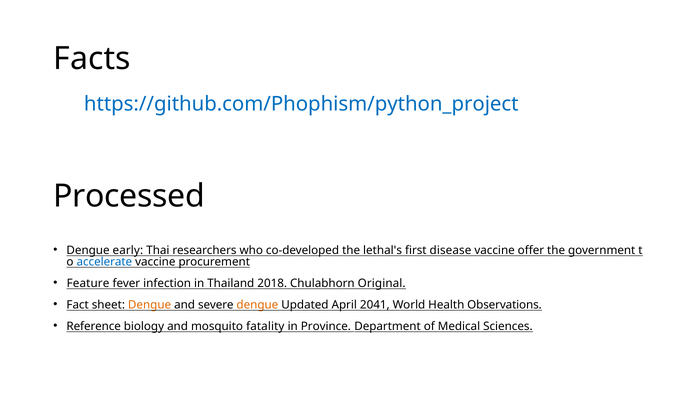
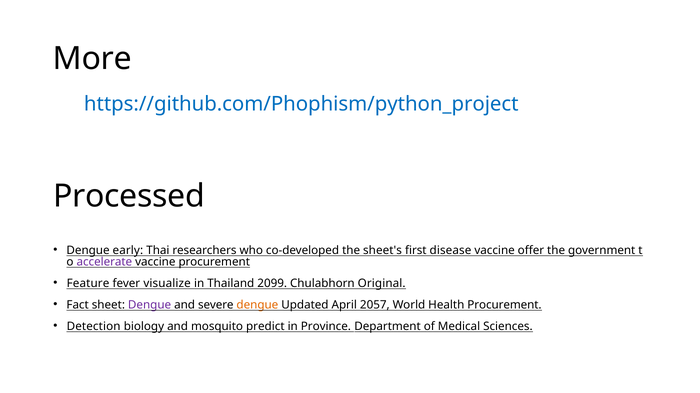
Facts: Facts -> More
lethal's: lethal's -> sheet's
accelerate colour: blue -> purple
infection: infection -> visualize
2018: 2018 -> 2099
Dengue at (150, 305) colour: orange -> purple
2041: 2041 -> 2057
Health Observations: Observations -> Procurement
Reference: Reference -> Detection
fatality: fatality -> predict
